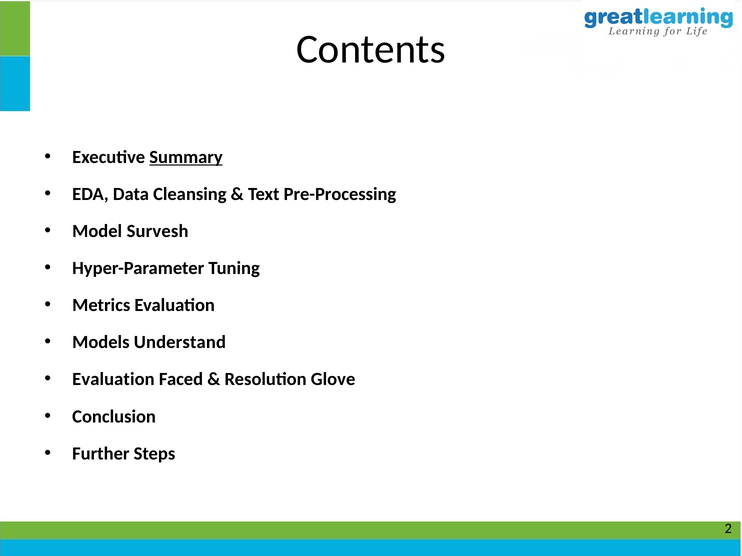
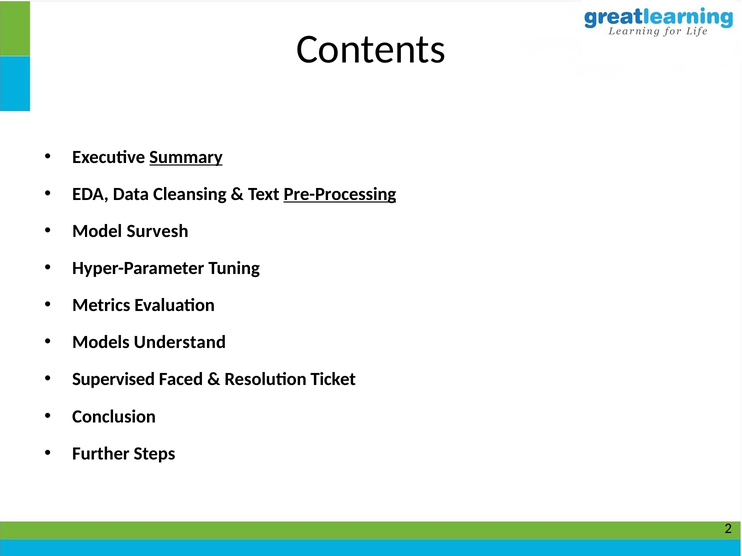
Pre-Processing underline: none -> present
Evaluation at (113, 380): Evaluation -> Supervised
Glove: Glove -> Ticket
